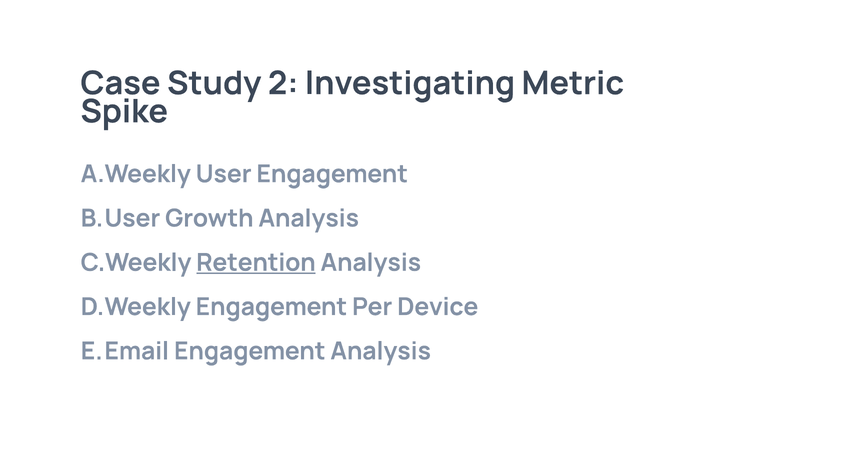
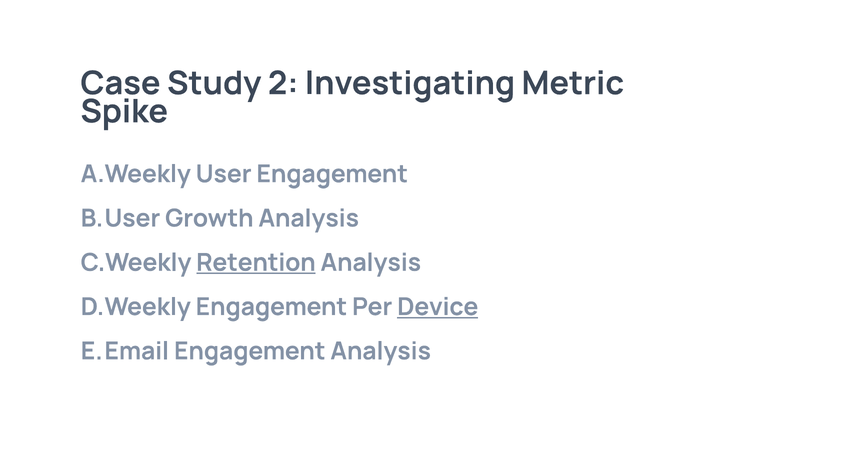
Device underline: none -> present
